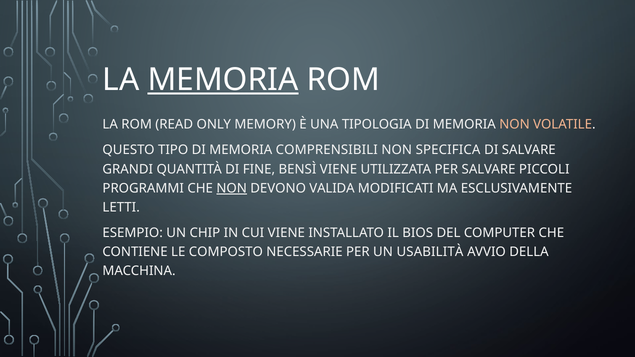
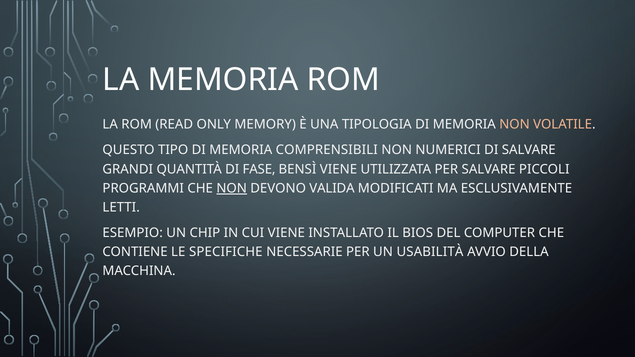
MEMORIA at (223, 80) underline: present -> none
SPECIFICA: SPECIFICA -> NUMERICI
FINE: FINE -> FASE
COMPOSTO: COMPOSTO -> SPECIFICHE
